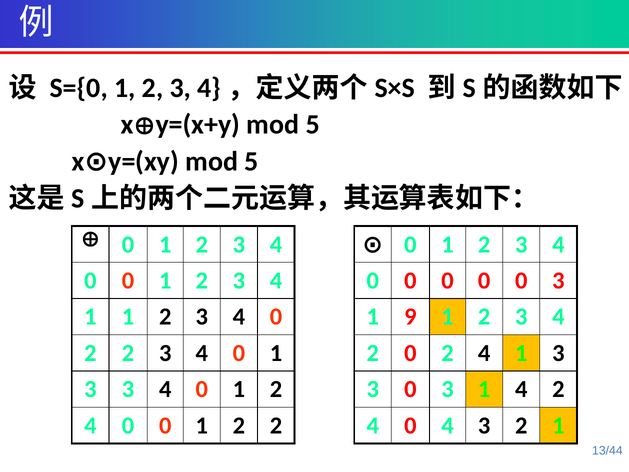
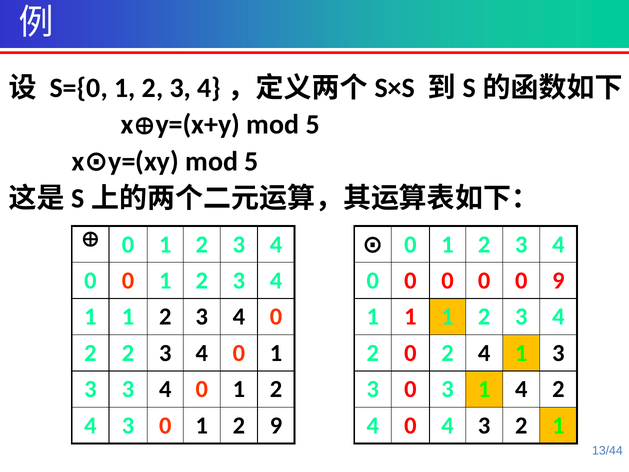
0 0 3: 3 -> 9
9 at (410, 317): 9 -> 1
0 at (128, 425): 0 -> 3
1 2 2: 2 -> 9
